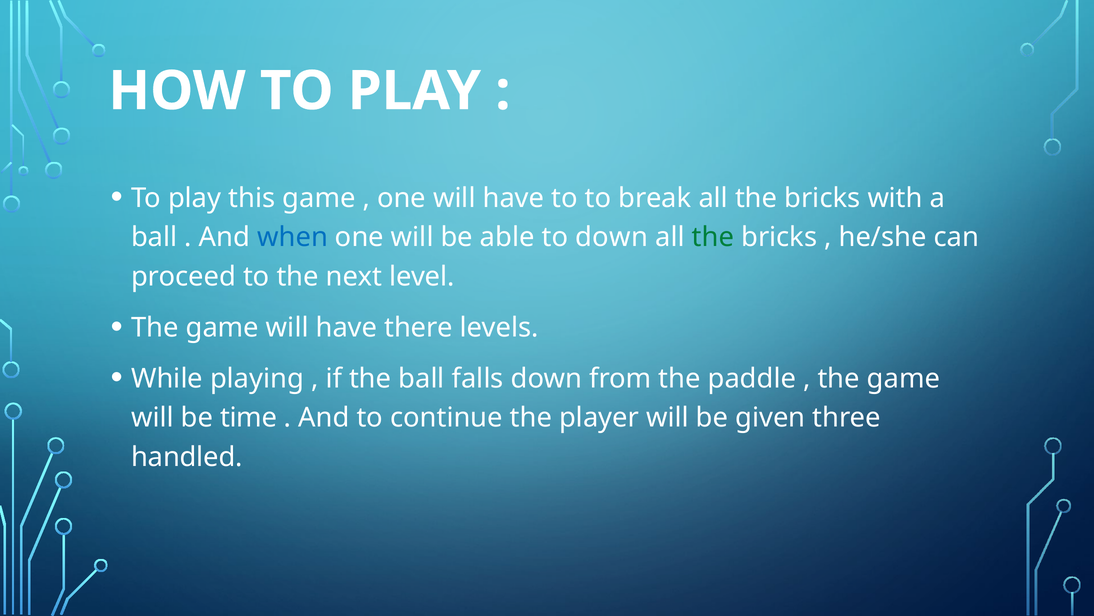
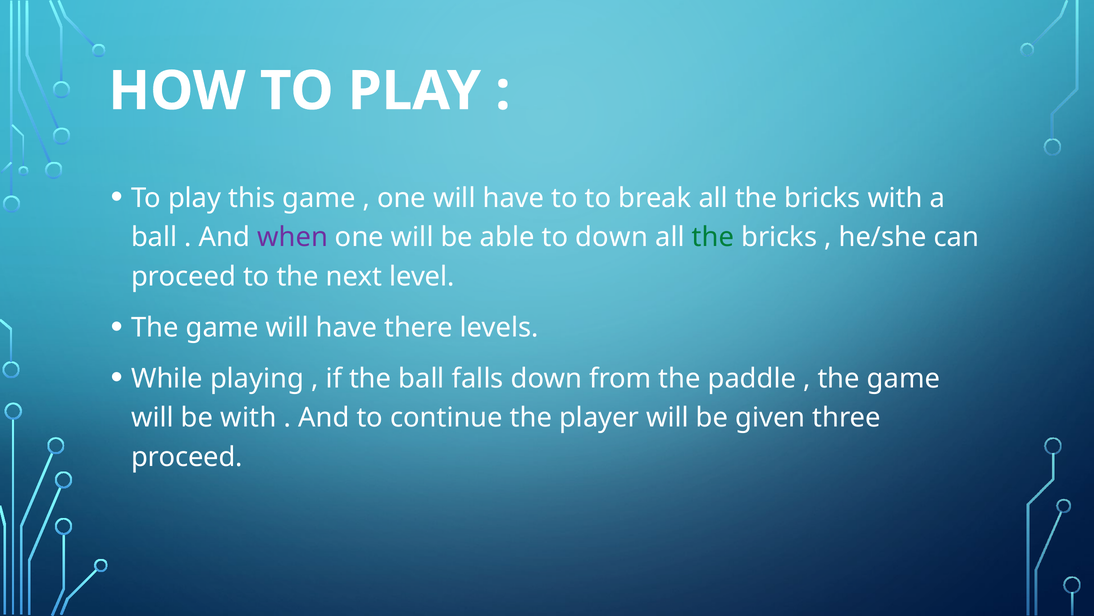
when colour: blue -> purple
be time: time -> with
handled at (187, 457): handled -> proceed
